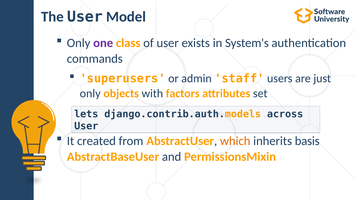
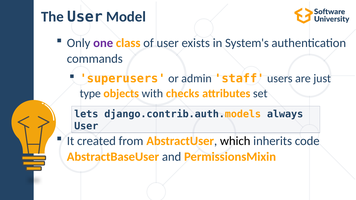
only at (90, 94): only -> type
factors: factors -> checks
across: across -> always
which colour: orange -> black
basis: basis -> code
